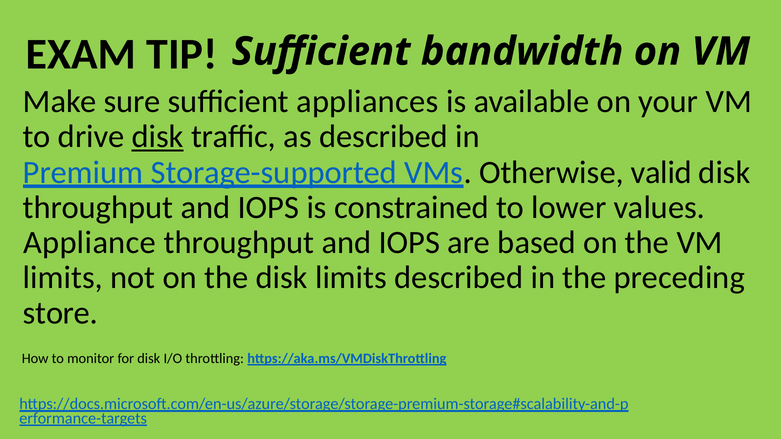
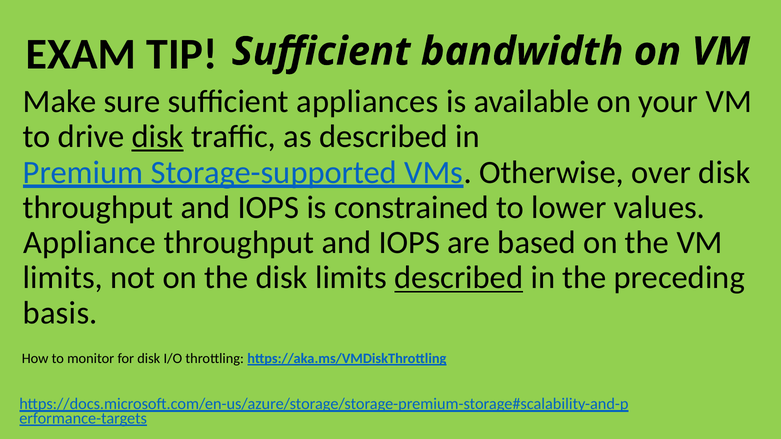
valid: valid -> over
described at (459, 278) underline: none -> present
store: store -> basis
